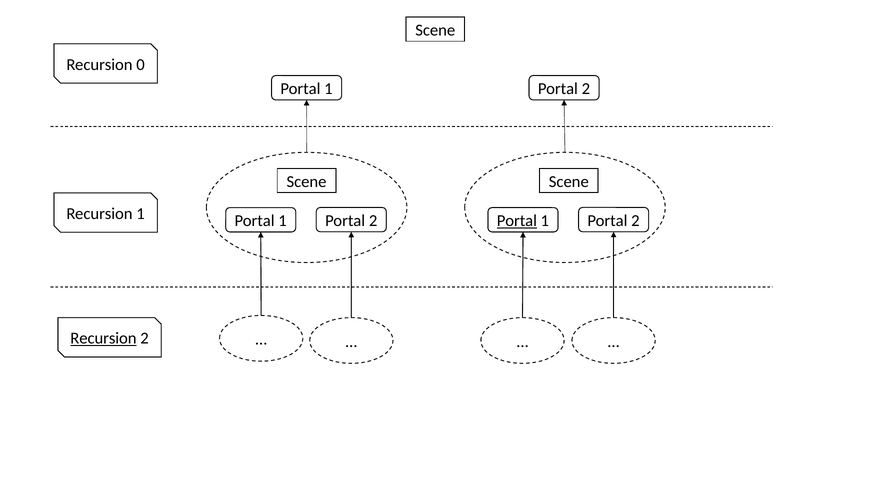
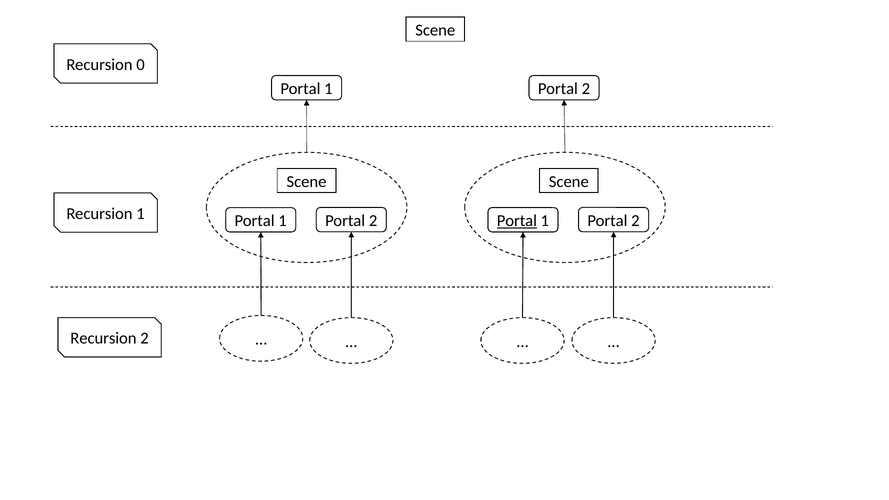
Recursion at (103, 339) underline: present -> none
